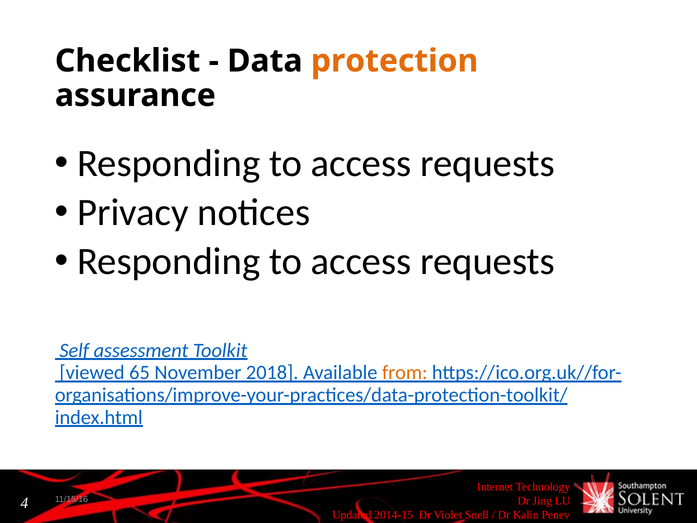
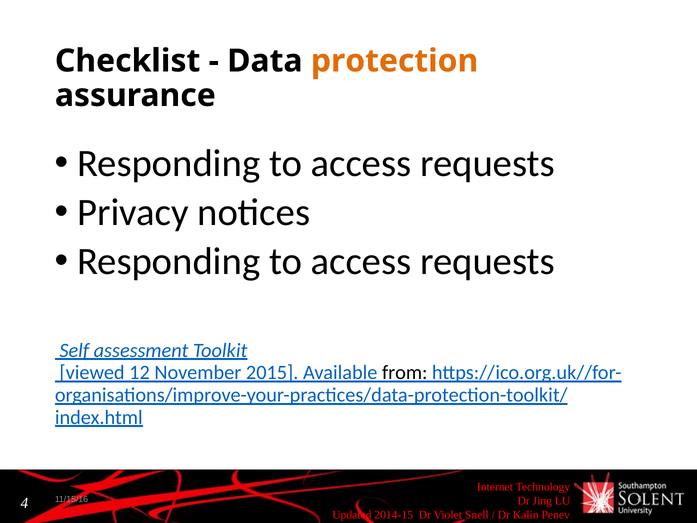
65: 65 -> 12
2018: 2018 -> 2015
from colour: orange -> black
